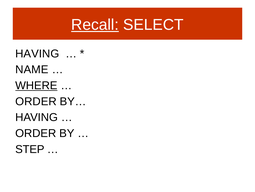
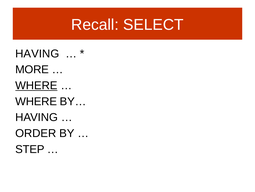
Recall underline: present -> none
NAME: NAME -> MORE
ORDER at (36, 101): ORDER -> WHERE
